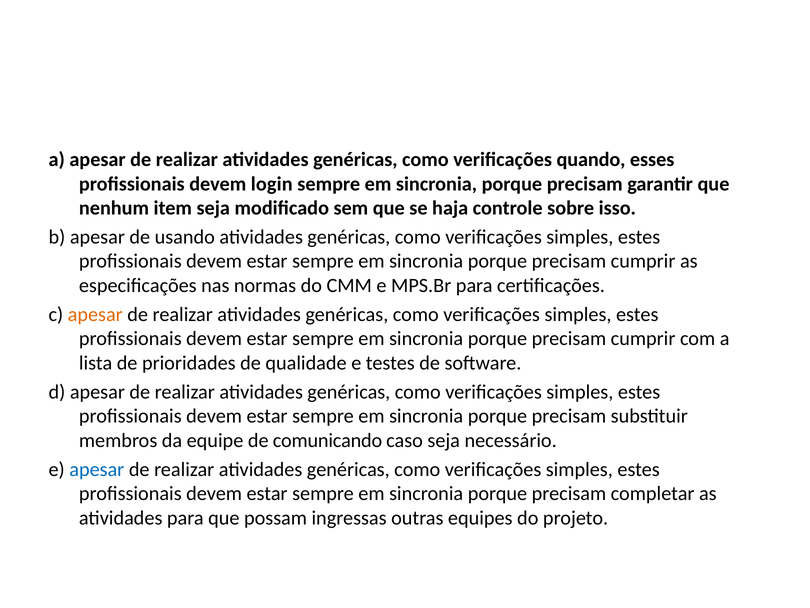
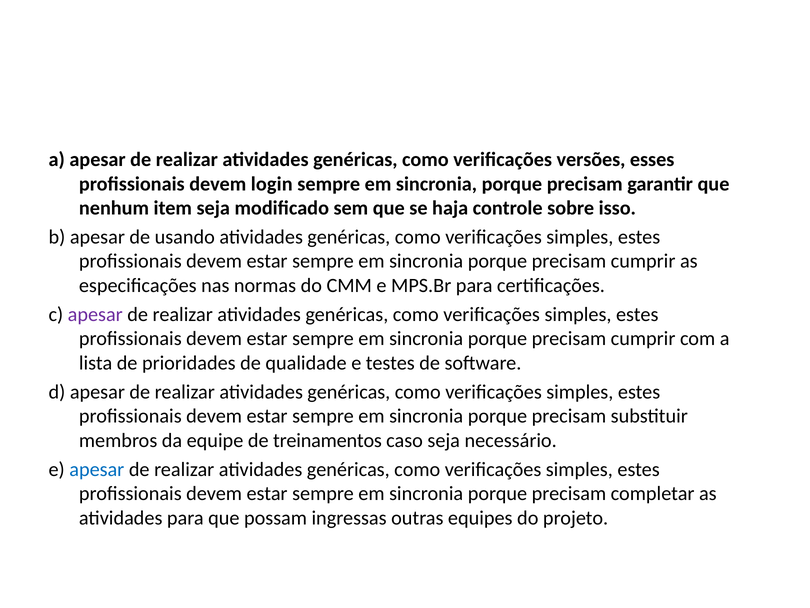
quando: quando -> versões
apesar at (95, 314) colour: orange -> purple
comunicando: comunicando -> treinamentos
